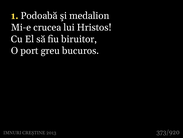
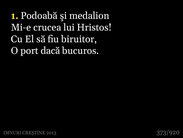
greu: greu -> dacă
